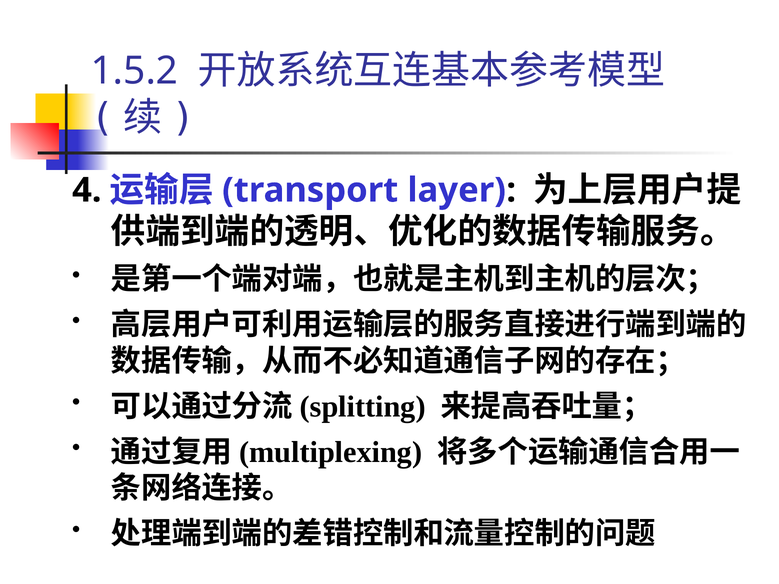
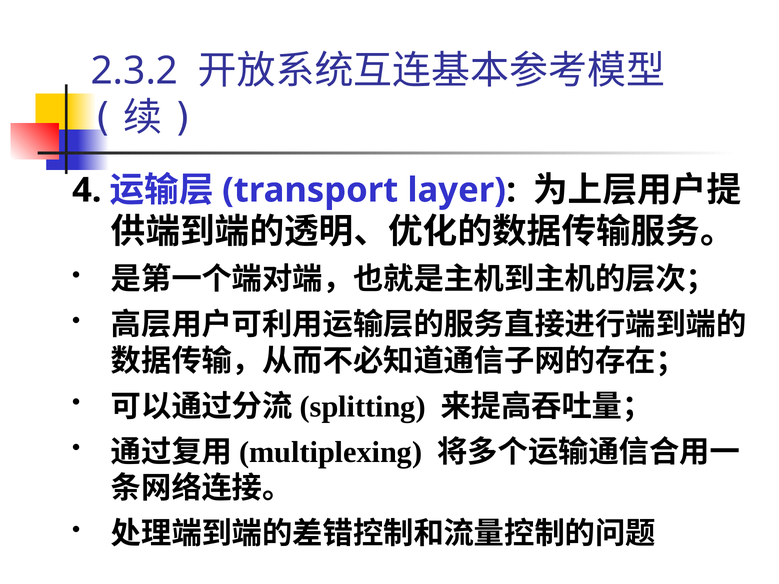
1.5.2: 1.5.2 -> 2.3.2
